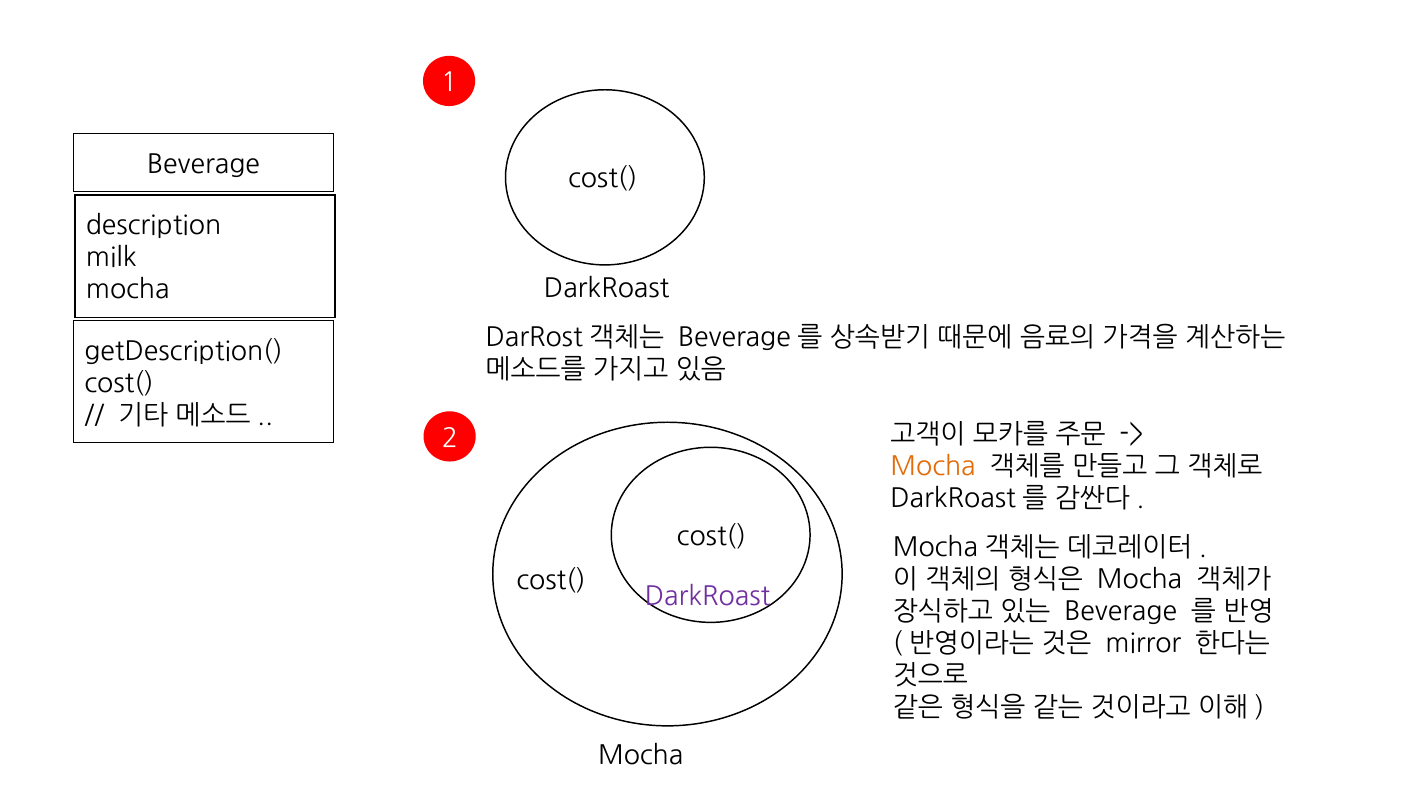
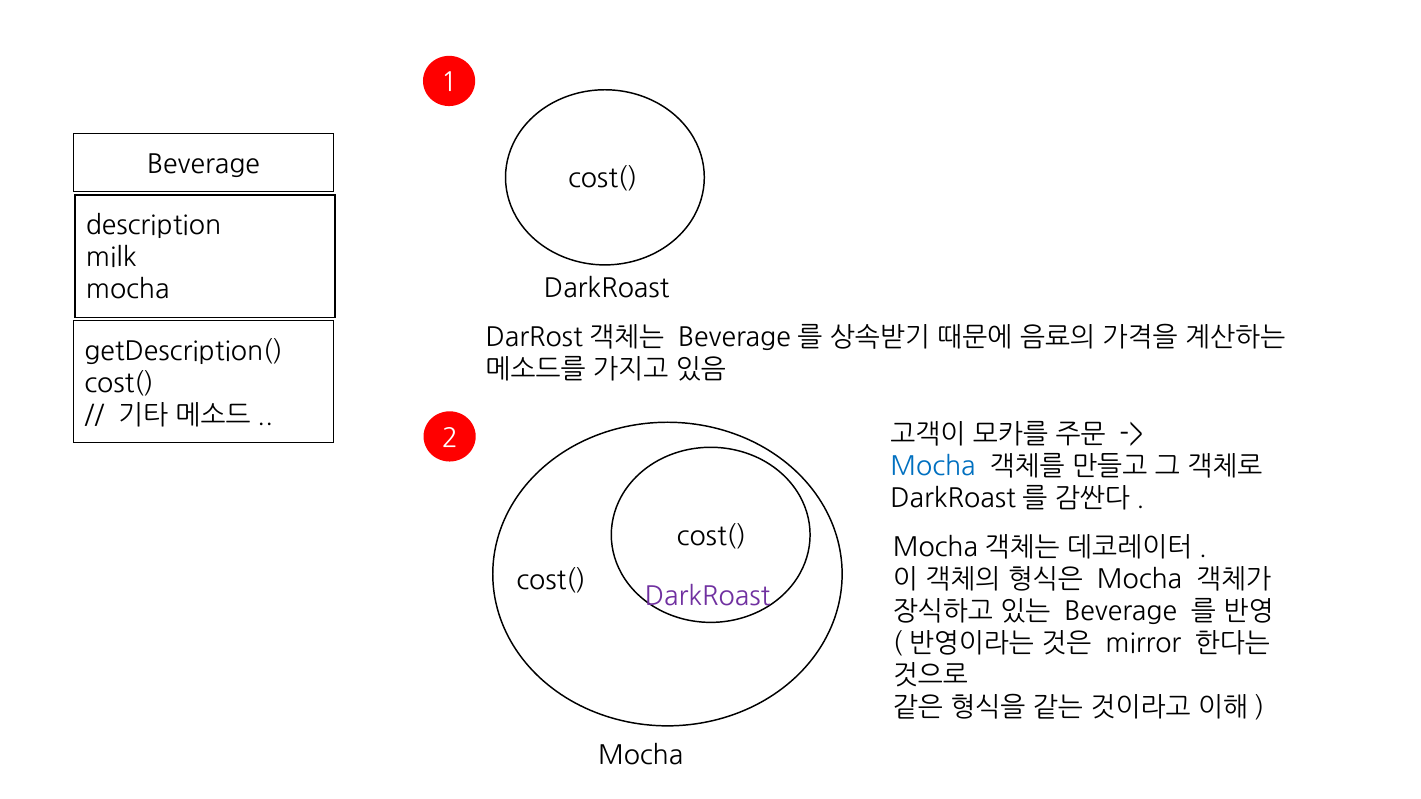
Mocha at (933, 467) colour: orange -> blue
